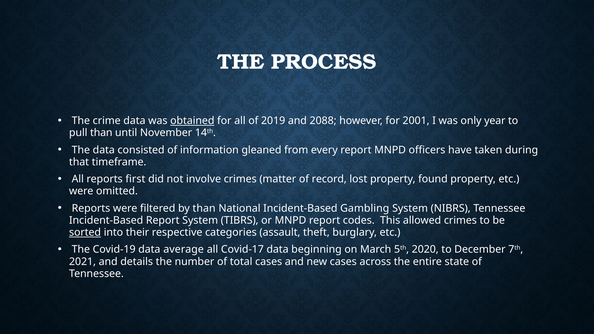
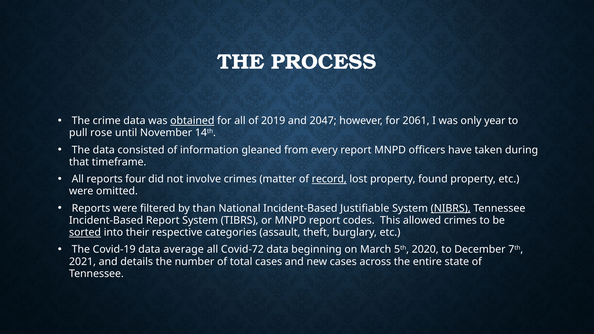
2088: 2088 -> 2047
2001: 2001 -> 2061
pull than: than -> rose
first: first -> four
record underline: none -> present
Gambling: Gambling -> Justifiable
NIBRS underline: none -> present
Covid-17: Covid-17 -> Covid-72
